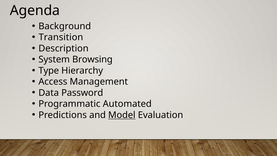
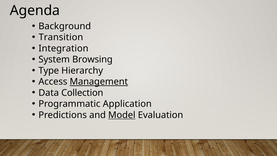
Description: Description -> Integration
Management underline: none -> present
Password: Password -> Collection
Automated: Automated -> Application
